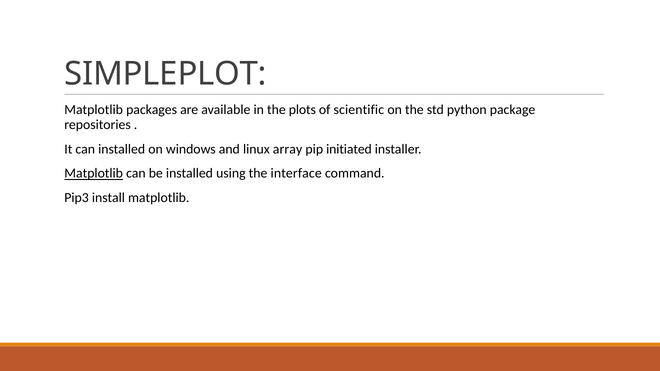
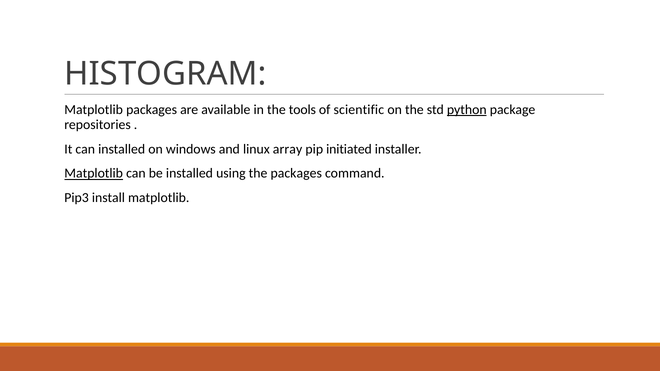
SIMPLEPLOT: SIMPLEPLOT -> HISTOGRAM
plots: plots -> tools
python underline: none -> present
the interface: interface -> packages
